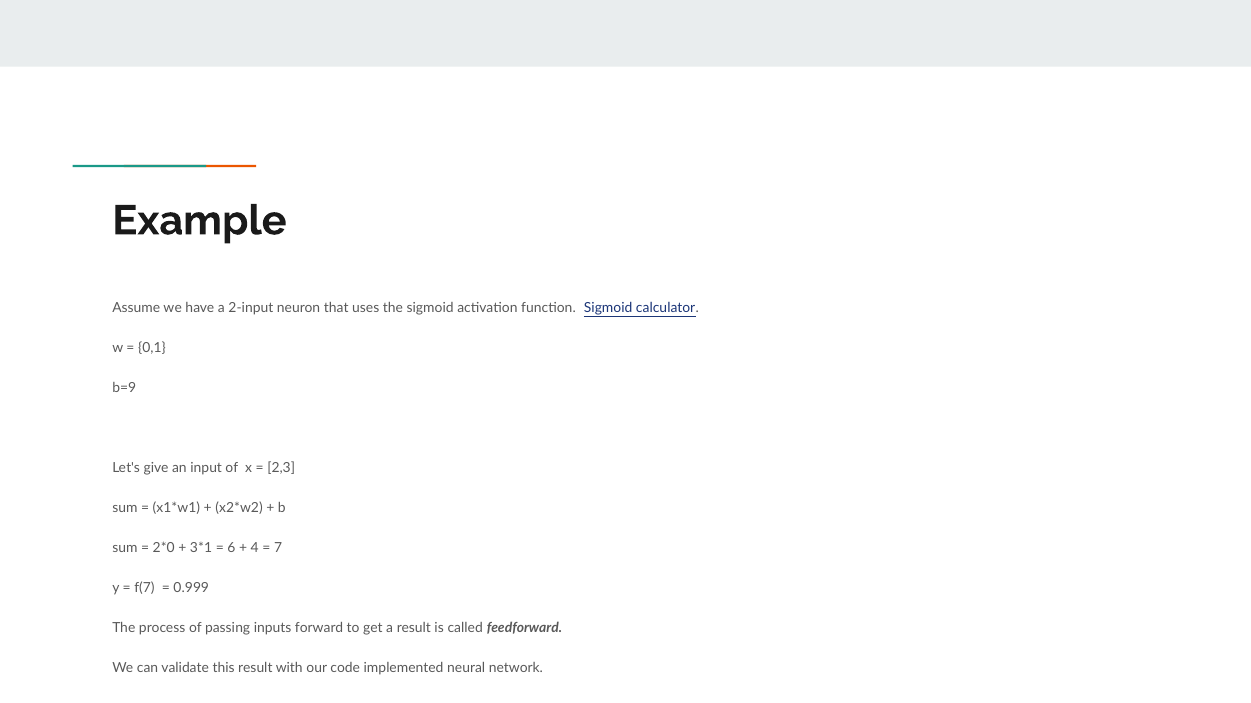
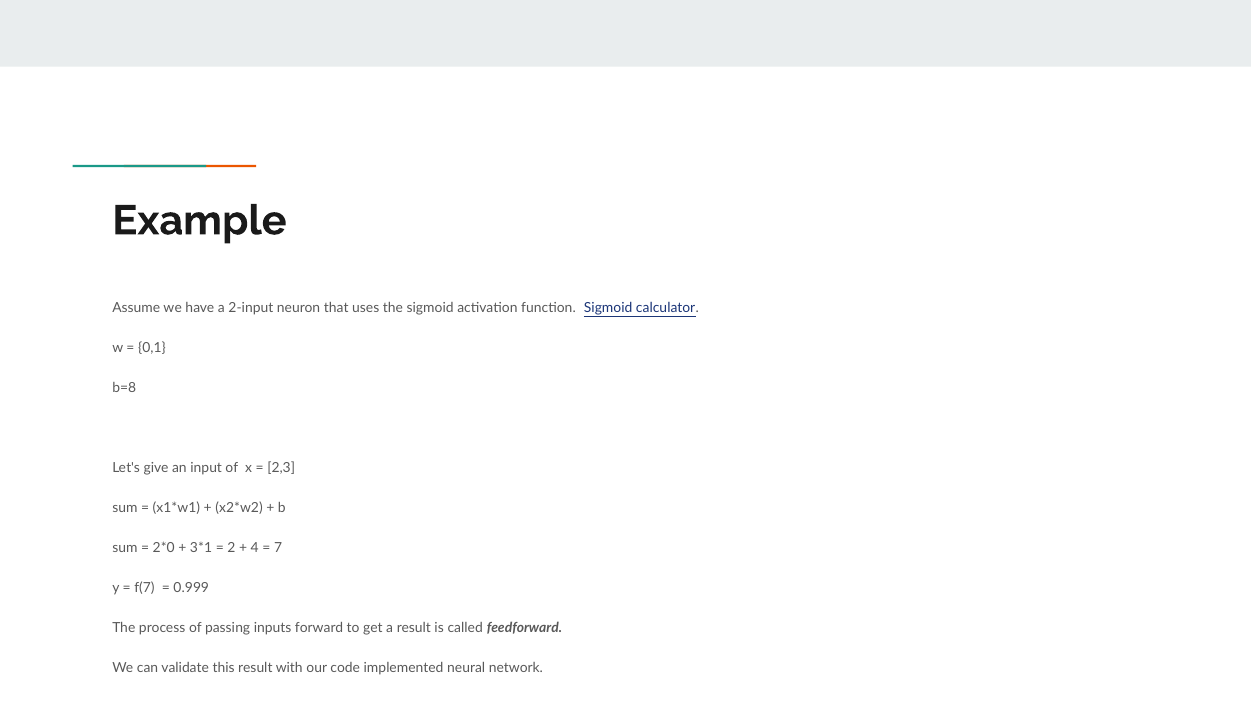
b=9: b=9 -> b=8
6: 6 -> 2
